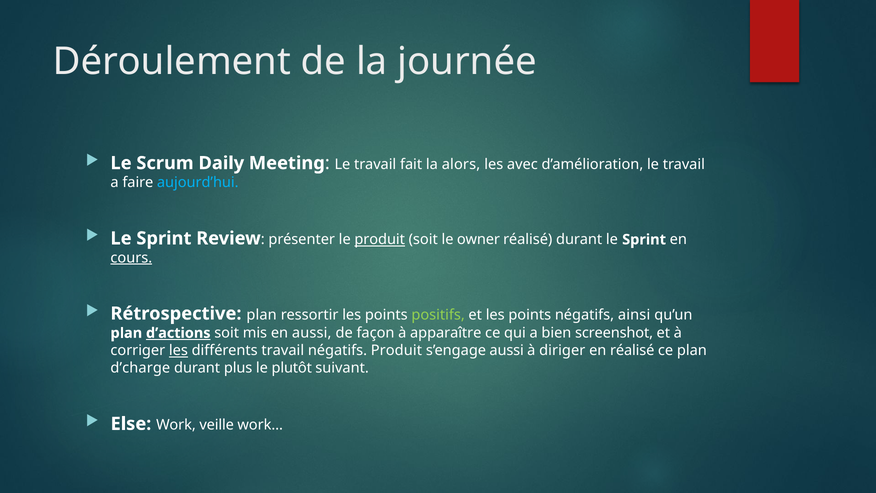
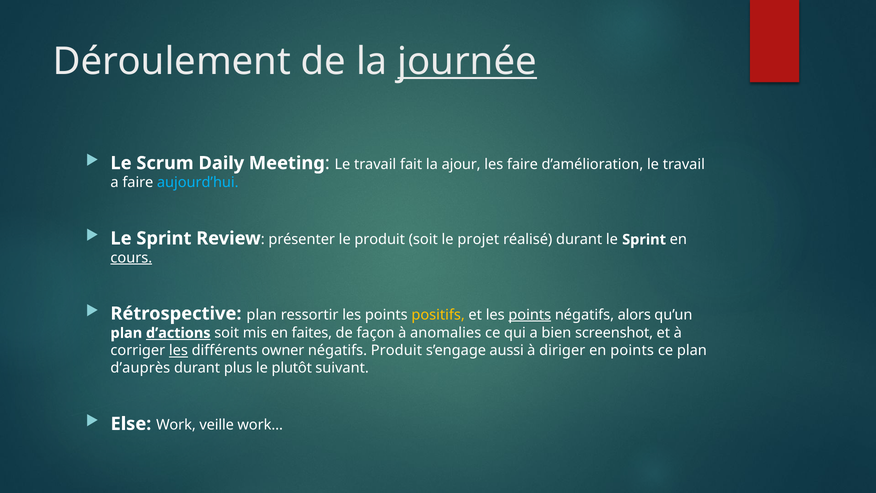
journée underline: none -> present
alors: alors -> ajour
les avec: avec -> faire
produit at (380, 239) underline: present -> none
owner: owner -> projet
positifs colour: light green -> yellow
points at (530, 315) underline: none -> present
ainsi: ainsi -> alors
en aussi: aussi -> faites
apparaître: apparaître -> anomalies
différents travail: travail -> owner
en réalisé: réalisé -> points
d’charge: d’charge -> d’auprès
